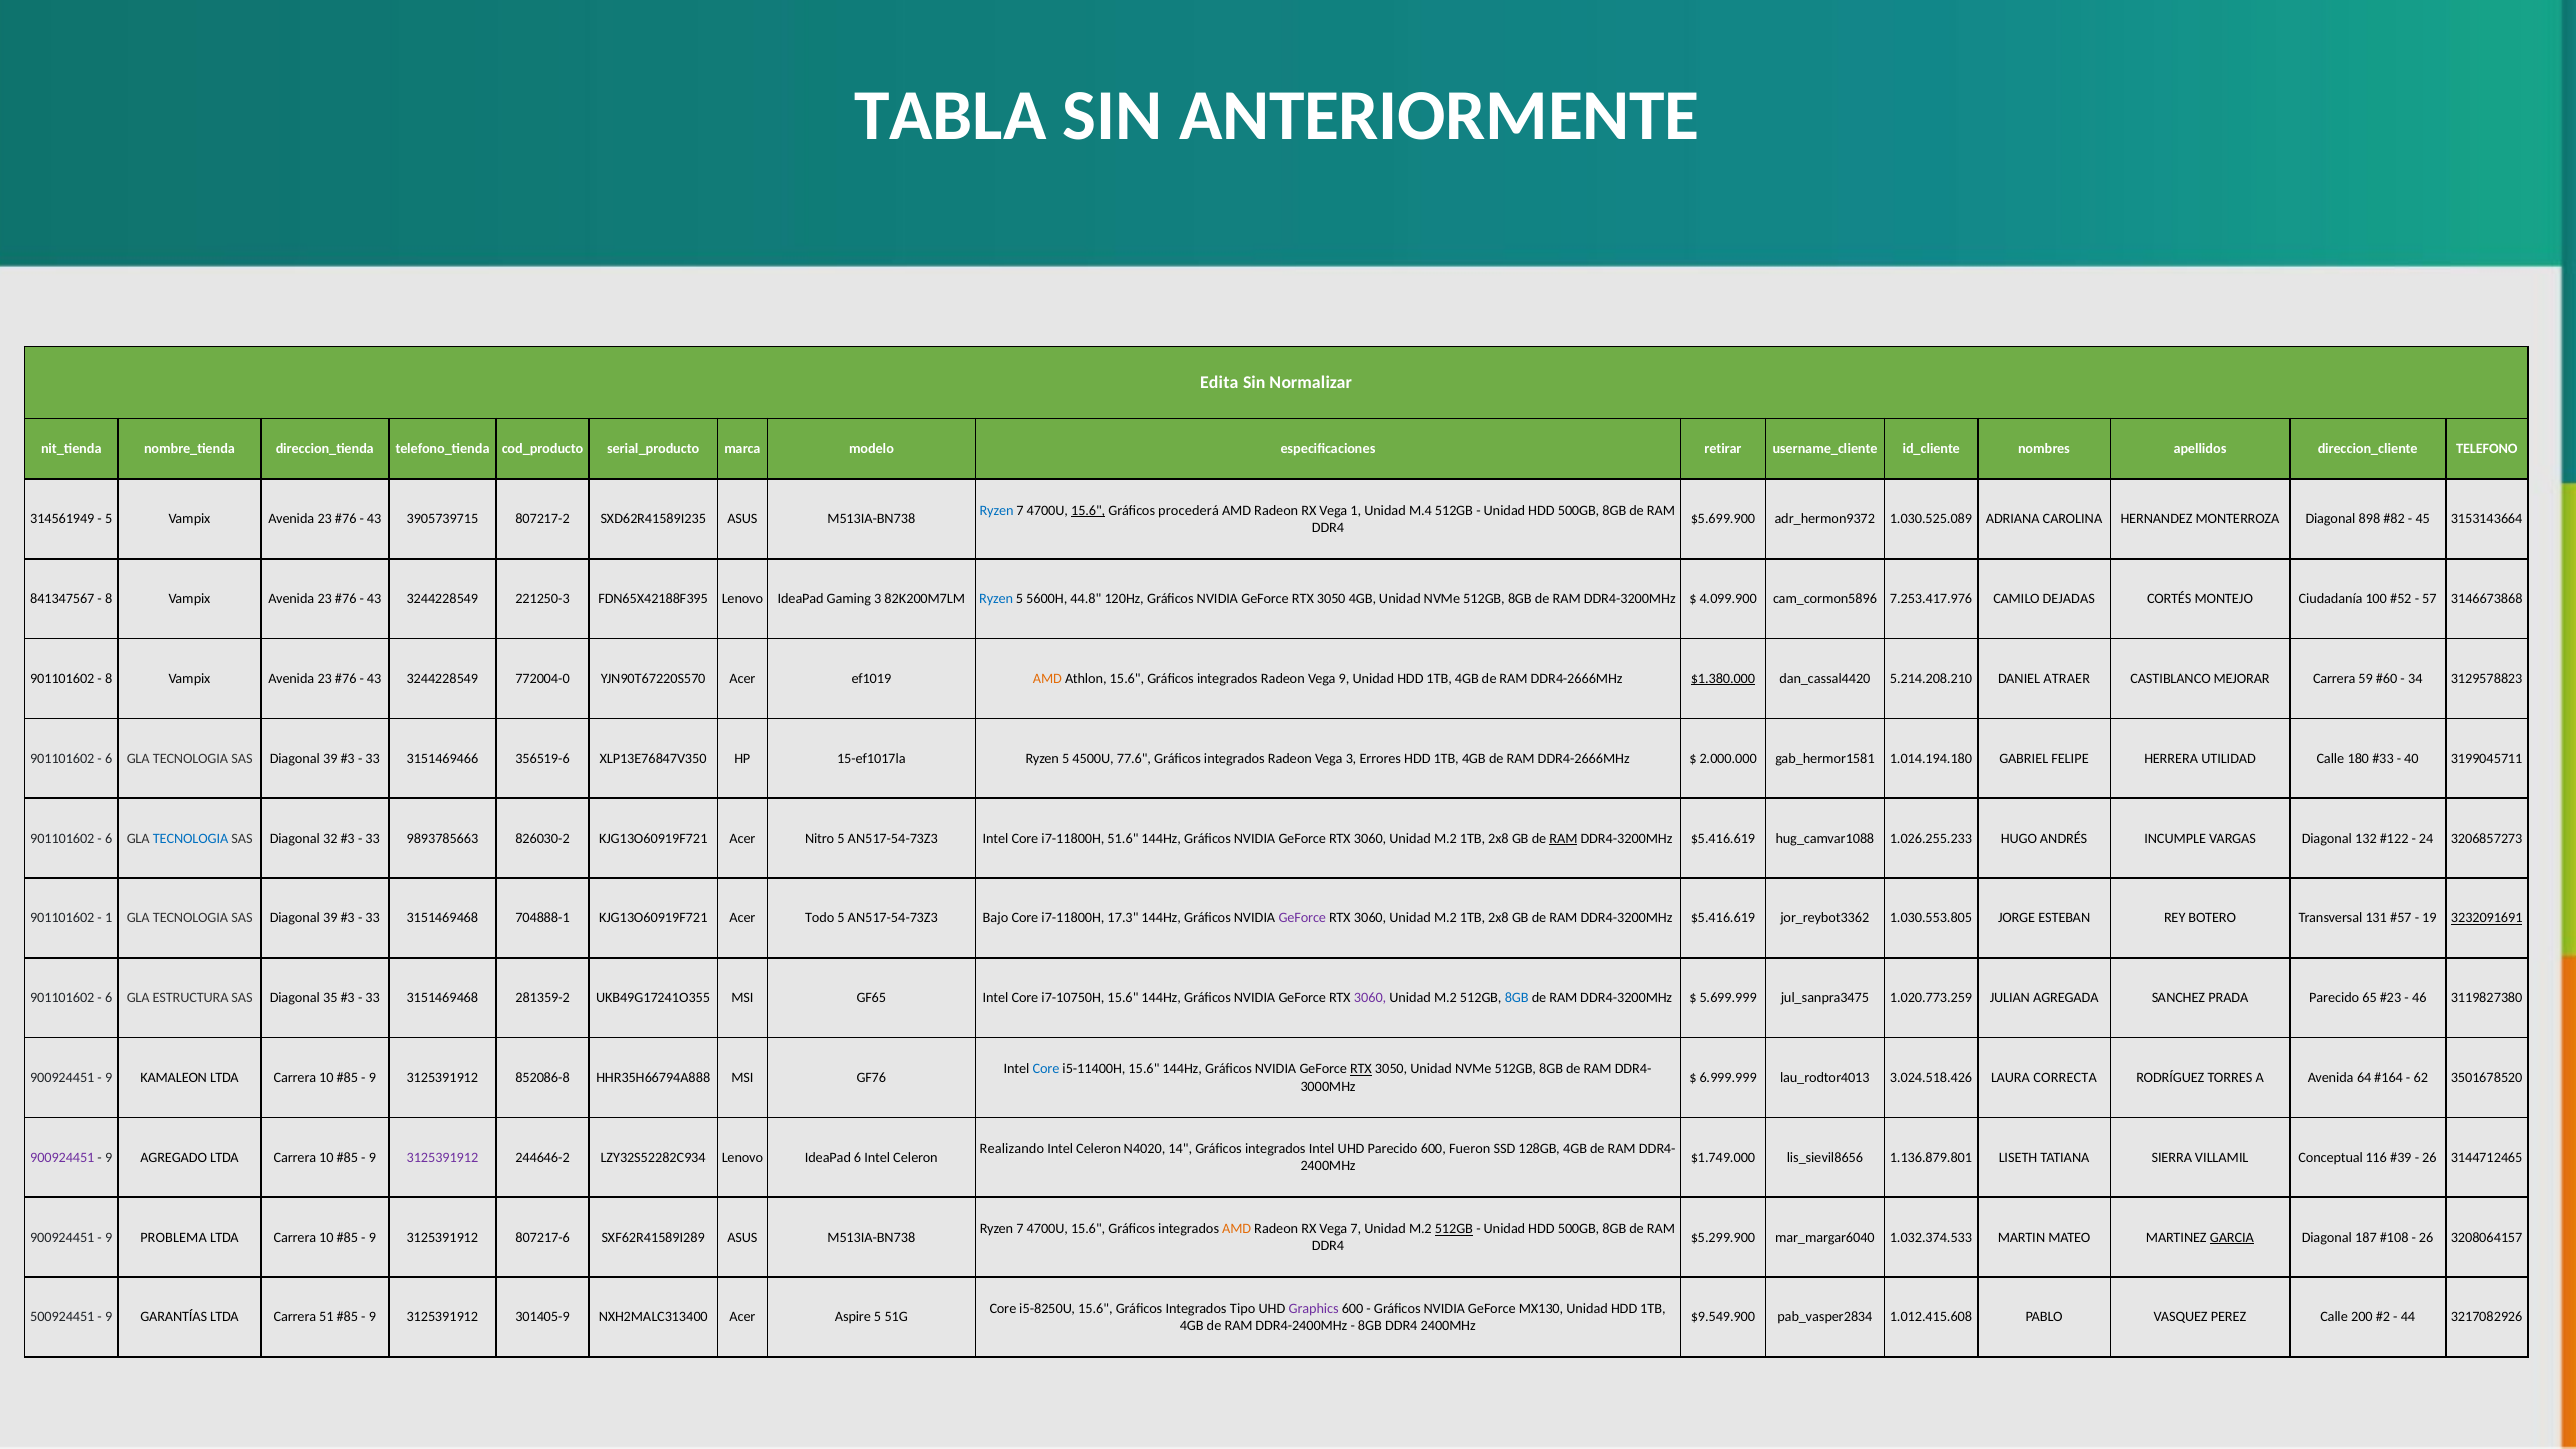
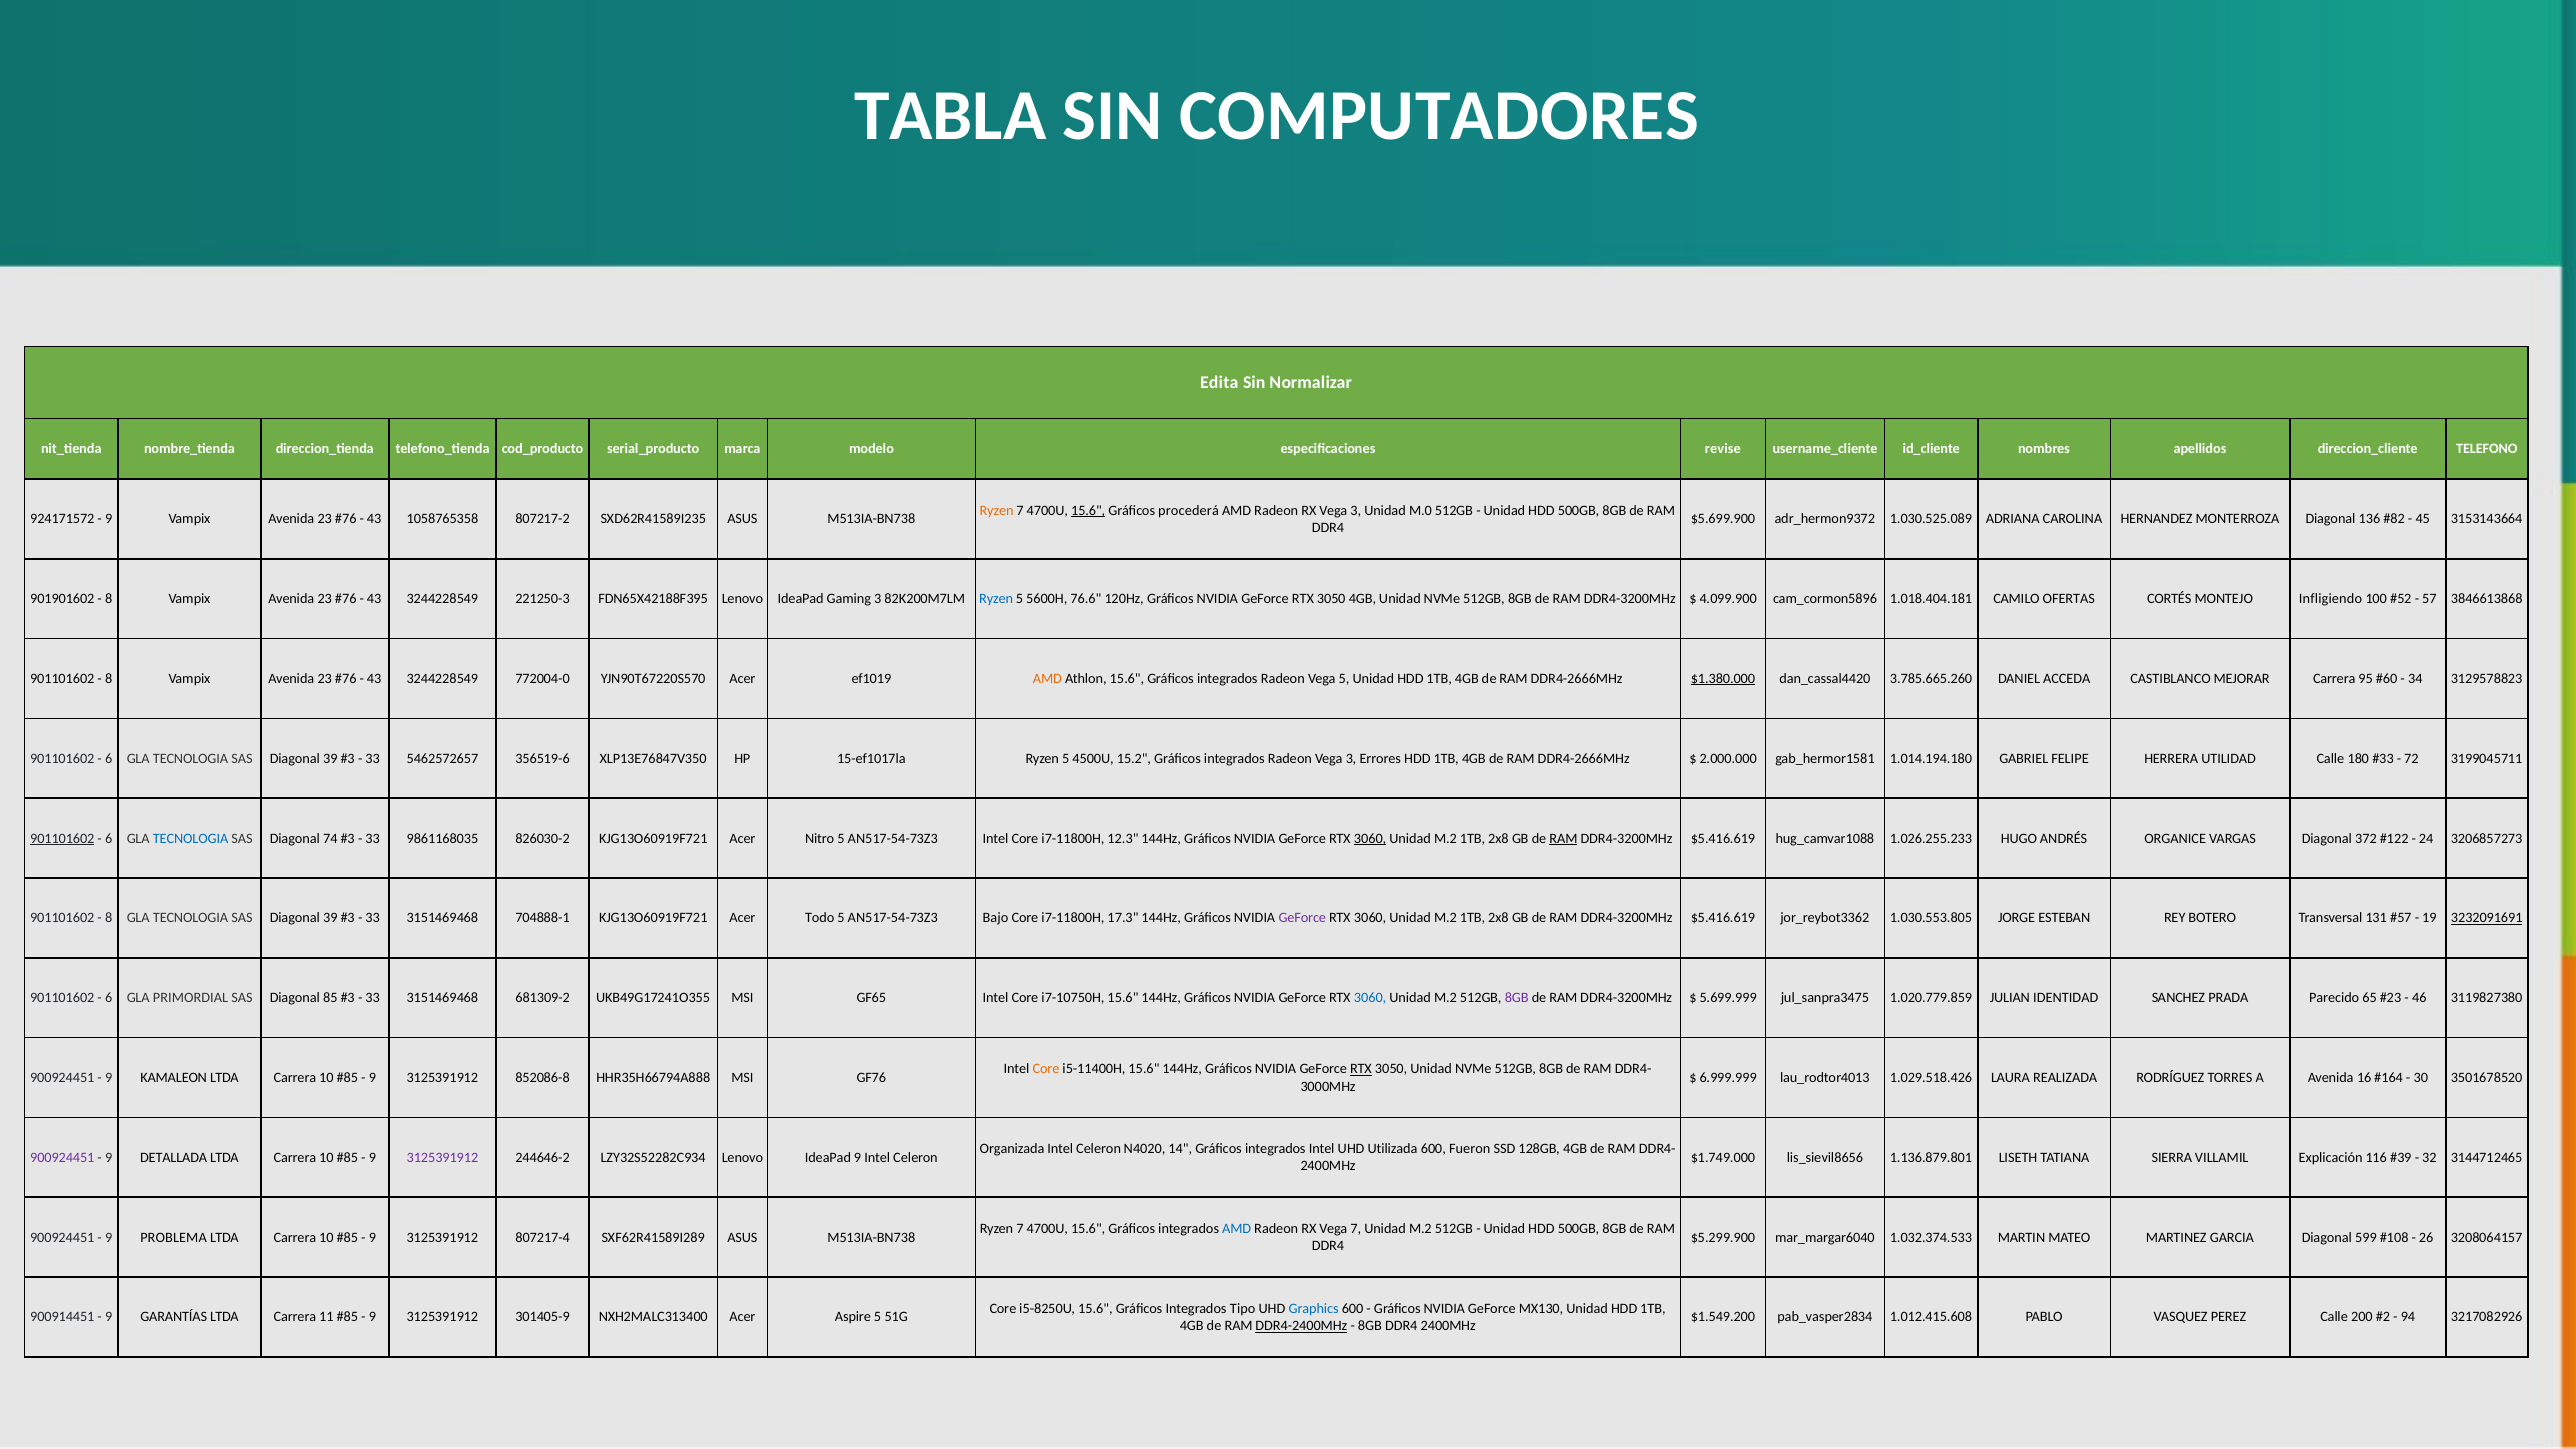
ANTERIORMENTE: ANTERIORMENTE -> COMPUTADORES
retirar: retirar -> revise
Ryzen at (997, 511) colour: blue -> orange
RX Vega 1: 1 -> 3
M.4: M.4 -> M.0
314561949: 314561949 -> 924171572
5 at (109, 519): 5 -> 9
3905739715: 3905739715 -> 1058765358
898: 898 -> 136
841347567: 841347567 -> 901901602
44.8: 44.8 -> 76.6
7.253.417.976: 7.253.417.976 -> 1.018.404.181
DEJADAS: DEJADAS -> OFERTAS
Ciudadanía: Ciudadanía -> Infligiendo
3146673868: 3146673868 -> 3846613868
Vega 9: 9 -> 5
5.214.208.210: 5.214.208.210 -> 3.785.665.260
ATRAER: ATRAER -> ACCEDA
59: 59 -> 95
3151469466: 3151469466 -> 5462572657
77.6: 77.6 -> 15.2
40: 40 -> 72
901101602 at (62, 838) underline: none -> present
32: 32 -> 74
9893785663: 9893785663 -> 9861168035
51.6: 51.6 -> 12.3
3060 at (1370, 838) underline: none -> present
INCUMPLE: INCUMPLE -> ORGANICE
132: 132 -> 372
1 at (109, 918): 1 -> 8
ESTRUCTURA: ESTRUCTURA -> PRIMORDIAL
35: 35 -> 85
281359-2: 281359-2 -> 681309-2
3060 at (1370, 998) colour: purple -> blue
8GB at (1517, 998) colour: blue -> purple
1.020.773.259: 1.020.773.259 -> 1.020.779.859
AGREGADA: AGREGADA -> IDENTIDAD
Core at (1046, 1069) colour: blue -> orange
3.024.518.426: 3.024.518.426 -> 1.029.518.426
CORRECTA: CORRECTA -> REALIZADA
64: 64 -> 16
62: 62 -> 30
Realizando: Realizando -> Organizada
UHD Parecido: Parecido -> Utilizada
AGREGADO: AGREGADO -> DETALLADA
IdeaPad 6: 6 -> 9
Conceptual: Conceptual -> Explicación
26 at (2429, 1158): 26 -> 32
AMD at (1237, 1229) colour: orange -> blue
512GB at (1454, 1229) underline: present -> none
807217-6: 807217-6 -> 807217-4
GARCIA underline: present -> none
187: 187 -> 599
Graphics colour: purple -> blue
500924451: 500924451 -> 900914451
51: 51 -> 11
$9.549.900: $9.549.900 -> $1.549.200
44: 44 -> 94
DDR4-2400MHz underline: none -> present
